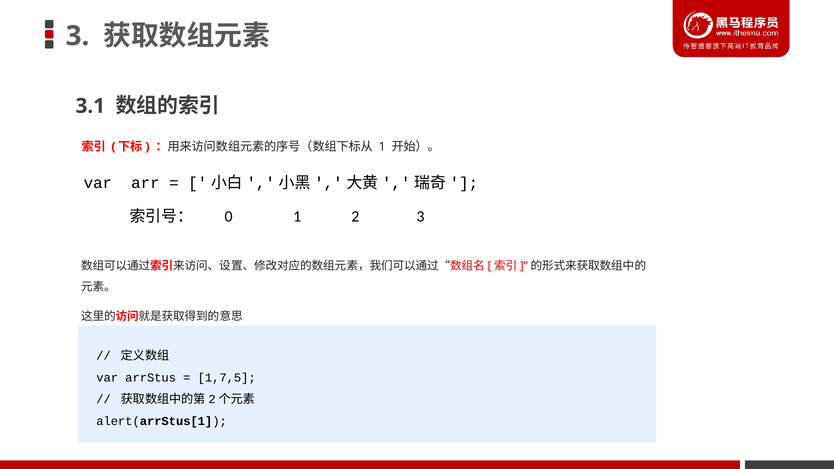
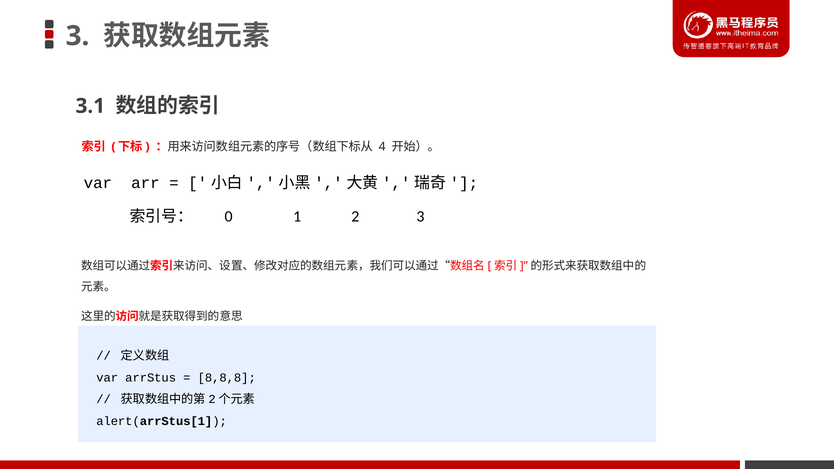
1 at (382, 147): 1 -> 4
1,7,5: 1,7,5 -> 8,8,8
